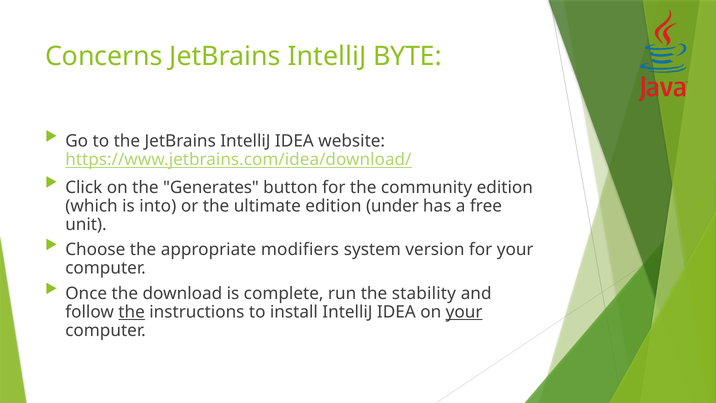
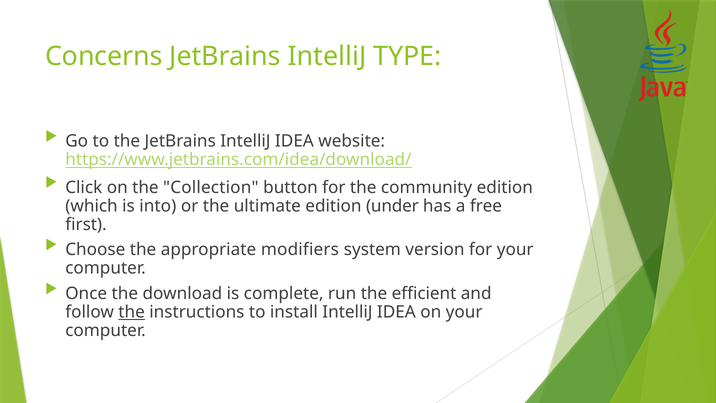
BYTE: BYTE -> TYPE
Generates: Generates -> Collection
unit: unit -> first
stability: stability -> efficient
your at (464, 312) underline: present -> none
